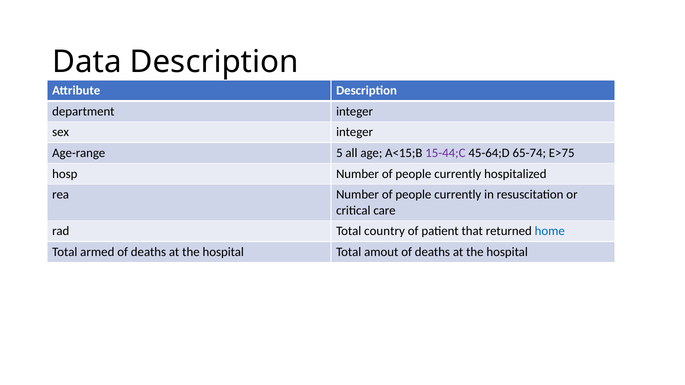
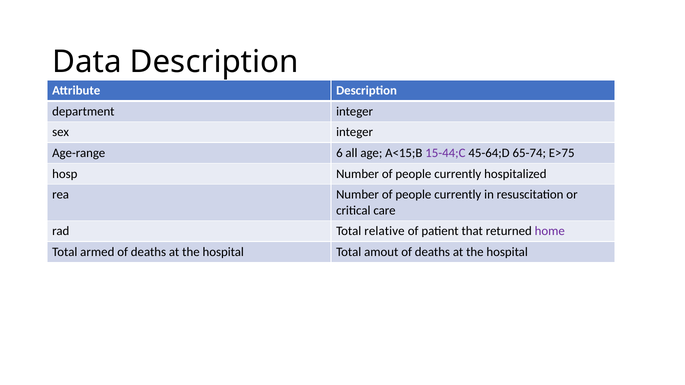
5: 5 -> 6
country: country -> relative
home colour: blue -> purple
